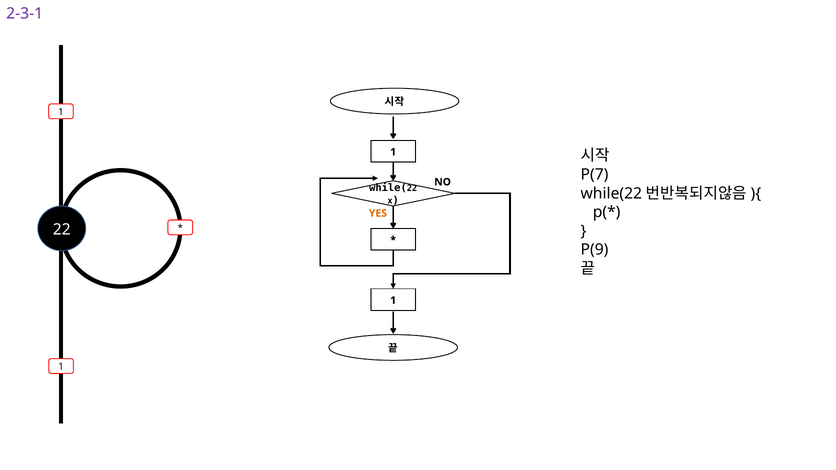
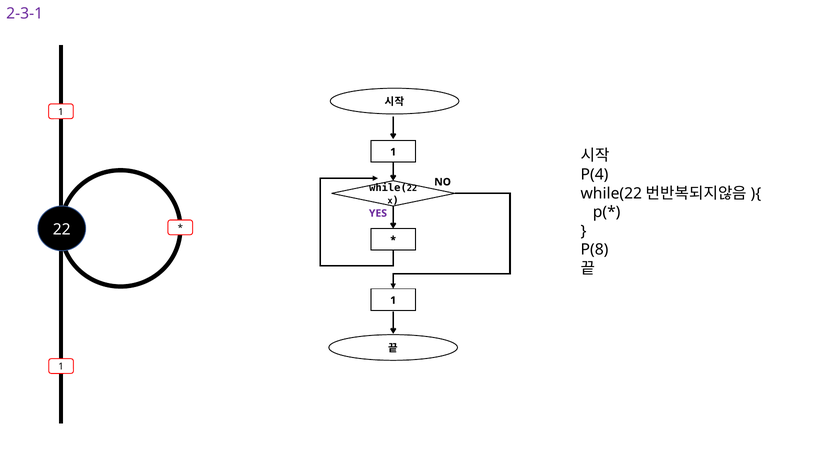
P(7: P(7 -> P(4
YES colour: orange -> purple
P(9: P(9 -> P(8
